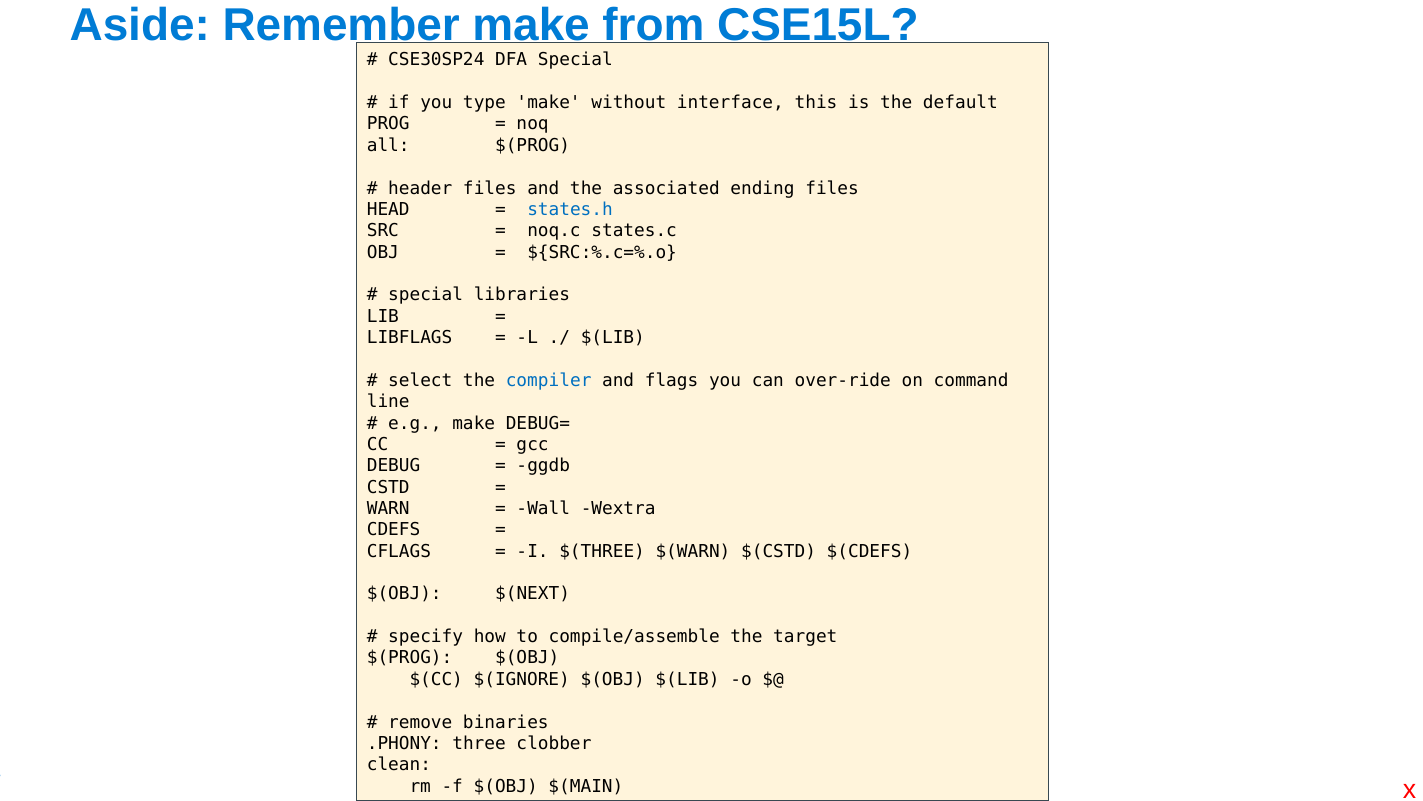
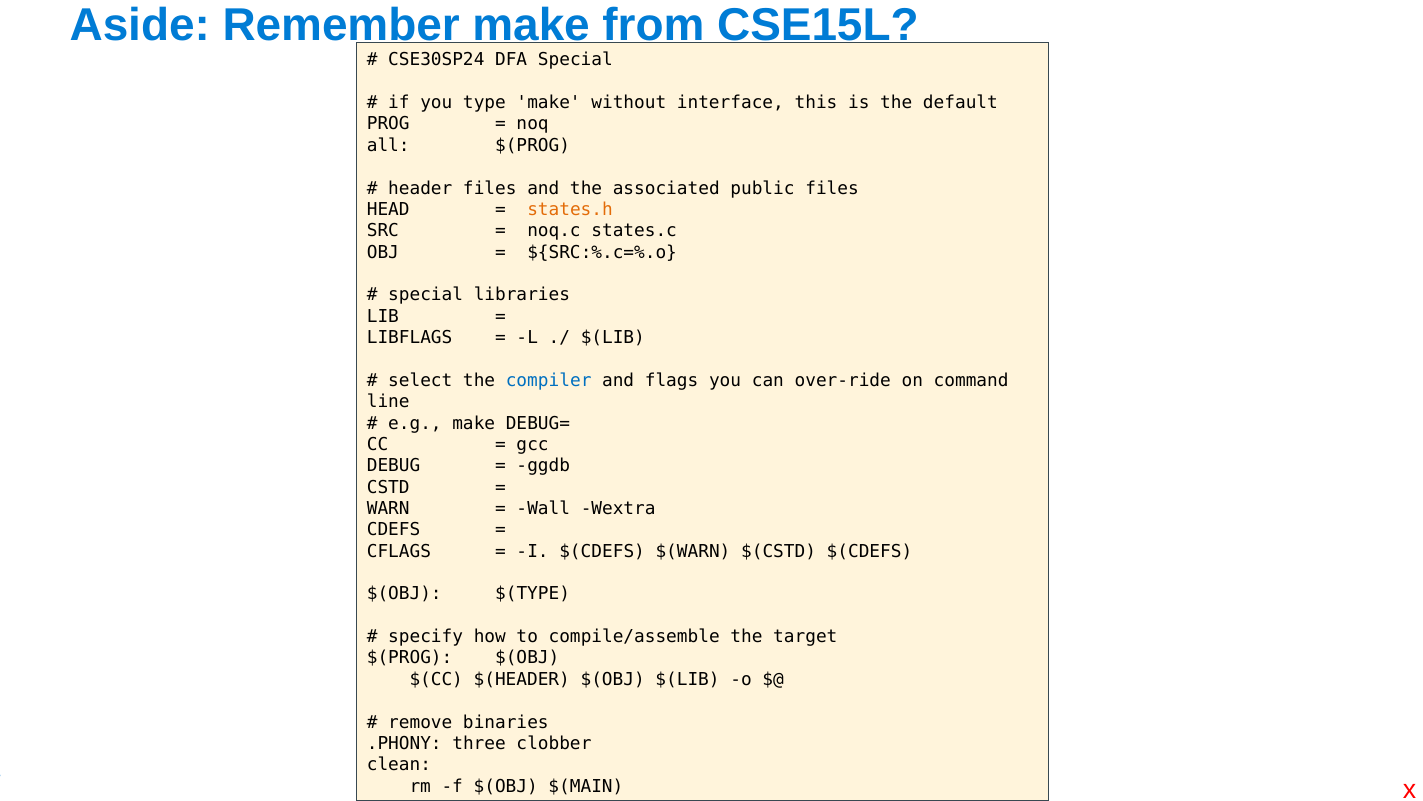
ending: ending -> public
states.h colour: blue -> orange
I $(THREE: $(THREE -> $(CDEFS
$(NEXT: $(NEXT -> $(TYPE
$(IGNORE: $(IGNORE -> $(HEADER
